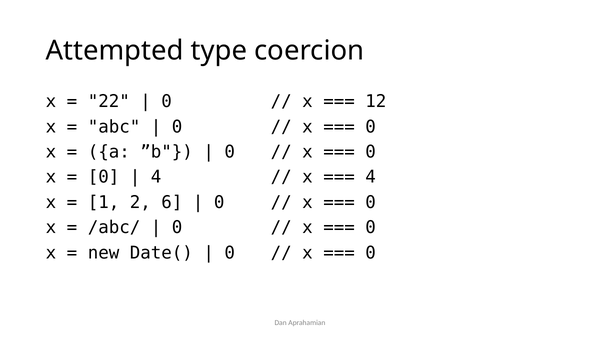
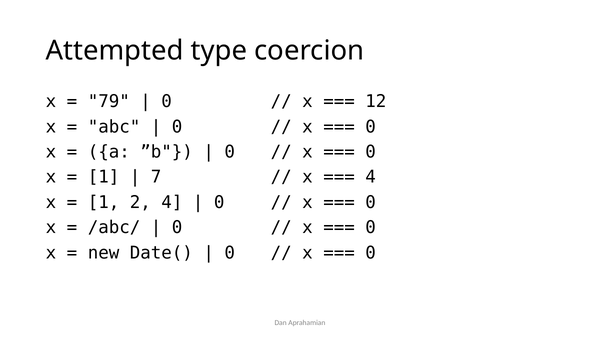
22: 22 -> 79
0 at (104, 177): 0 -> 1
4 at (156, 177): 4 -> 7
2 6: 6 -> 4
